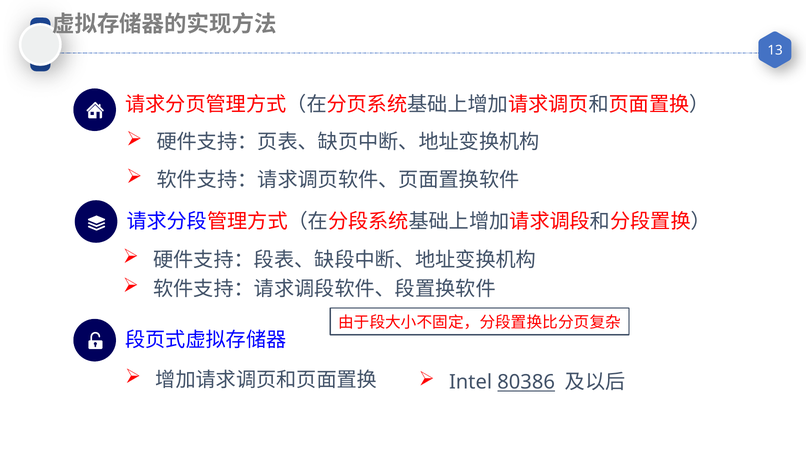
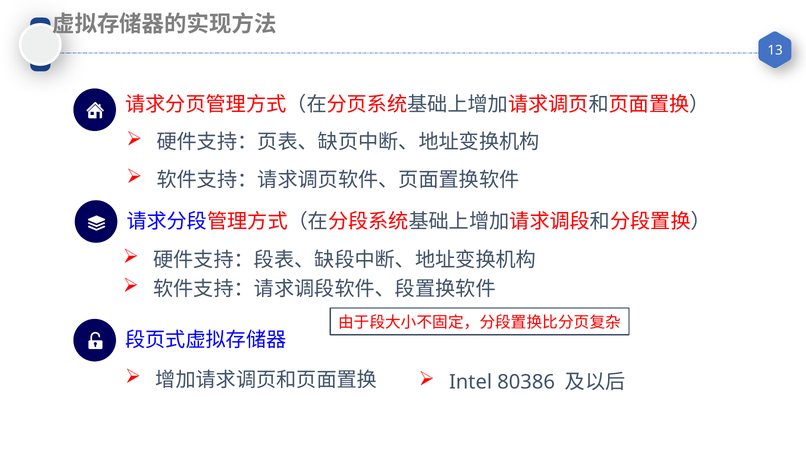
80386 underline: present -> none
